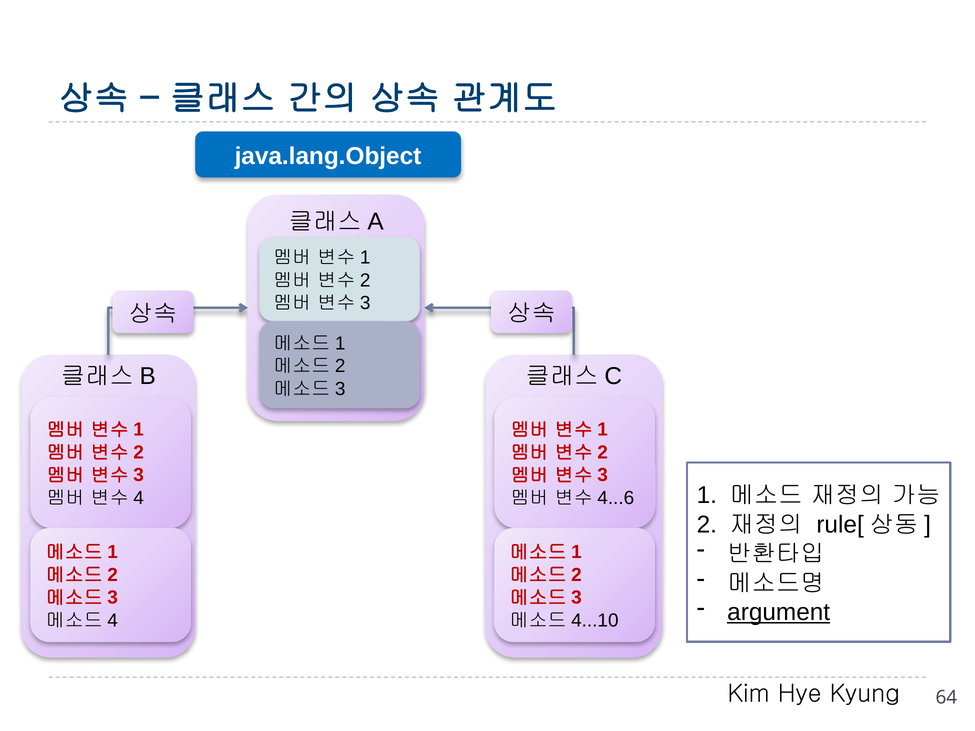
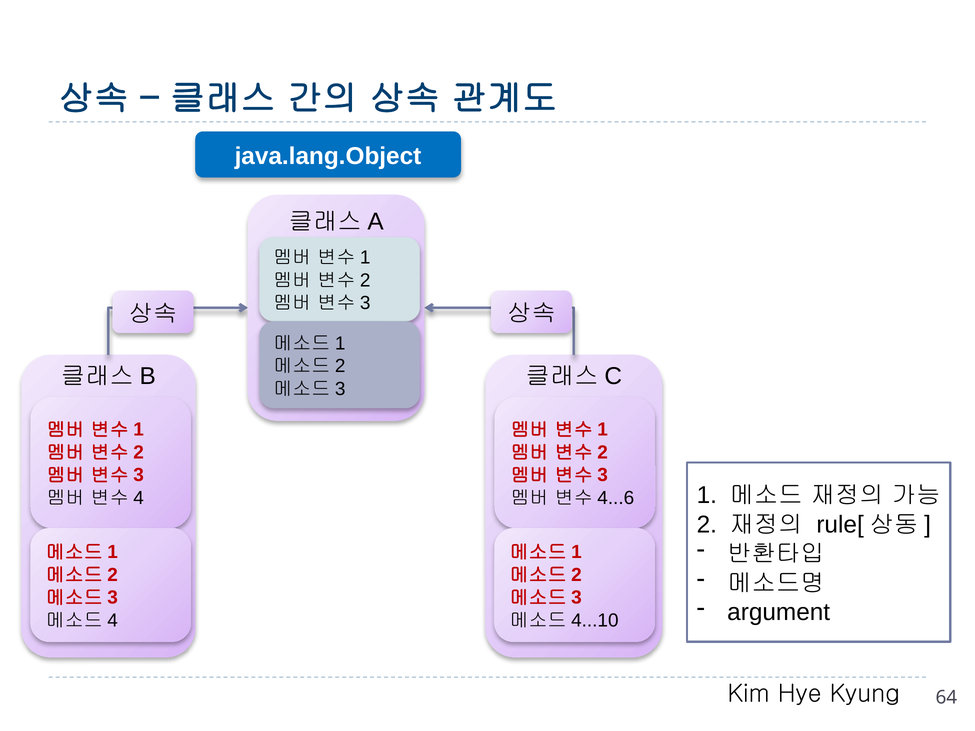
argument underline: present -> none
